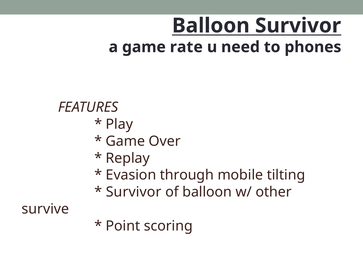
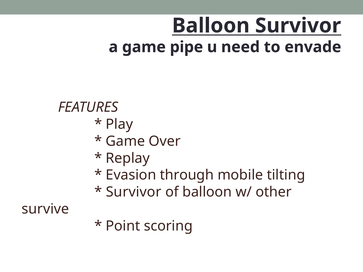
rate: rate -> pipe
phones: phones -> envade
